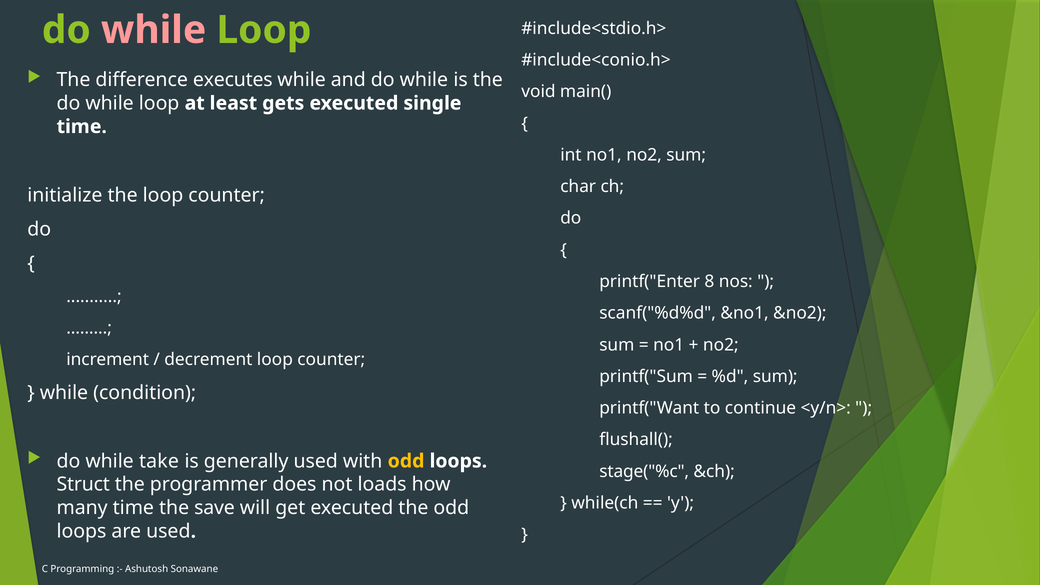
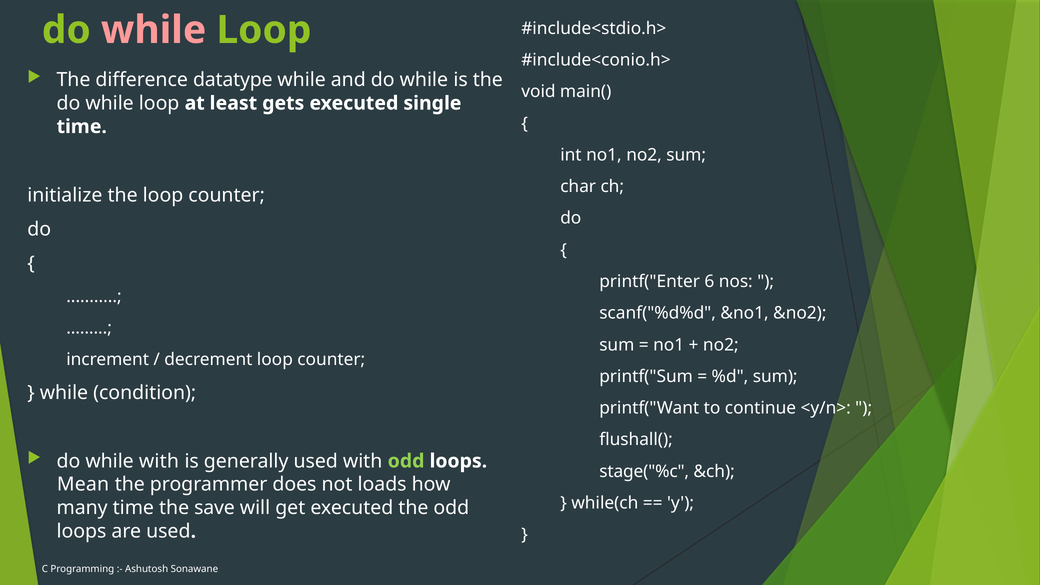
executes: executes -> datatype
8: 8 -> 6
while take: take -> with
odd at (406, 461) colour: yellow -> light green
Struct: Struct -> Mean
